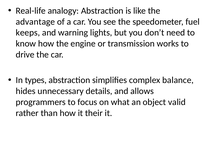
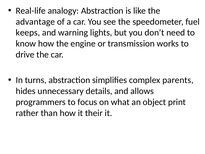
types: types -> turns
balance: balance -> parents
valid: valid -> print
